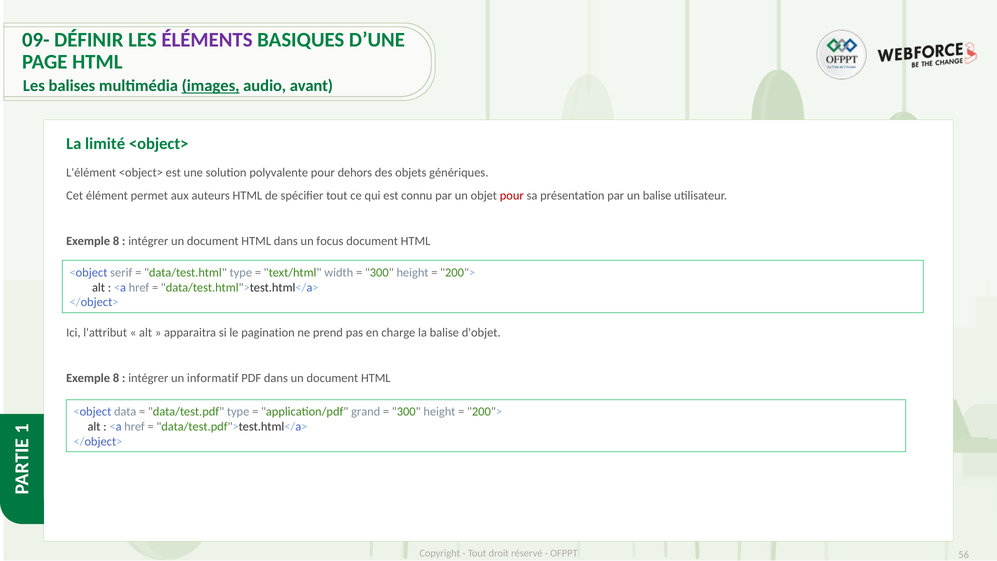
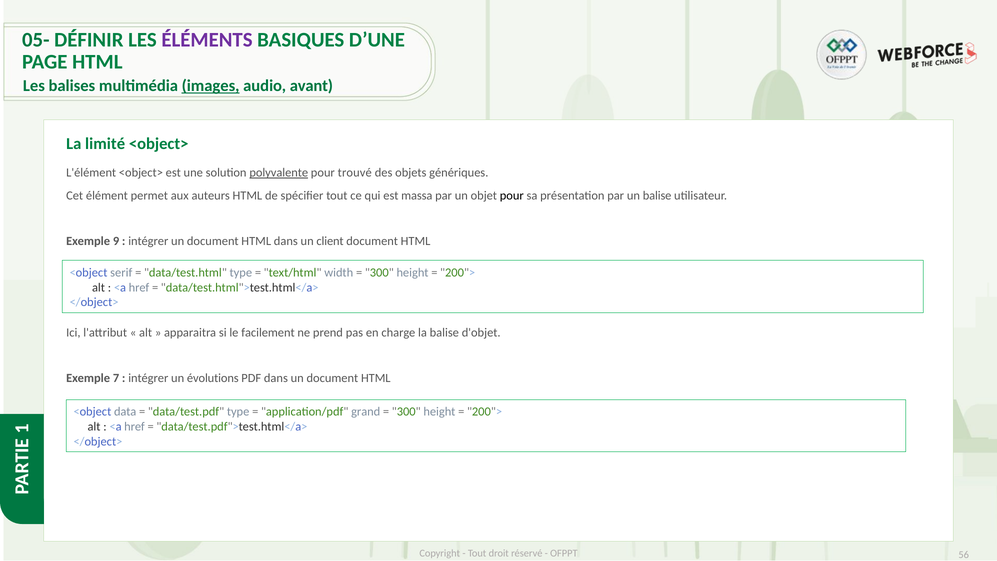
09-: 09- -> 05-
polyvalente underline: none -> present
dehors: dehors -> trouvé
connu: connu -> massa
pour at (512, 195) colour: red -> black
8 at (116, 241): 8 -> 9
focus: focus -> client
pagination: pagination -> facilement
8 at (116, 378): 8 -> 7
informatif: informatif -> évolutions
